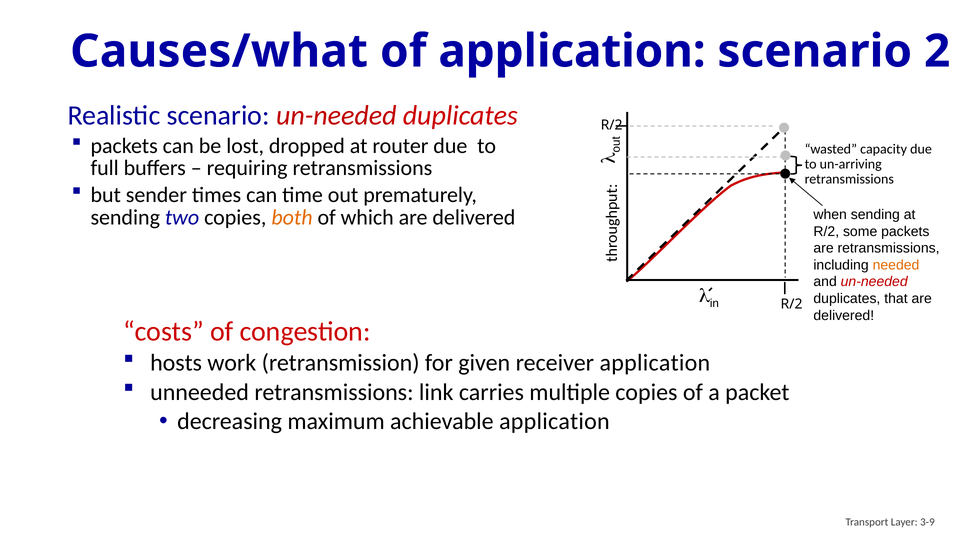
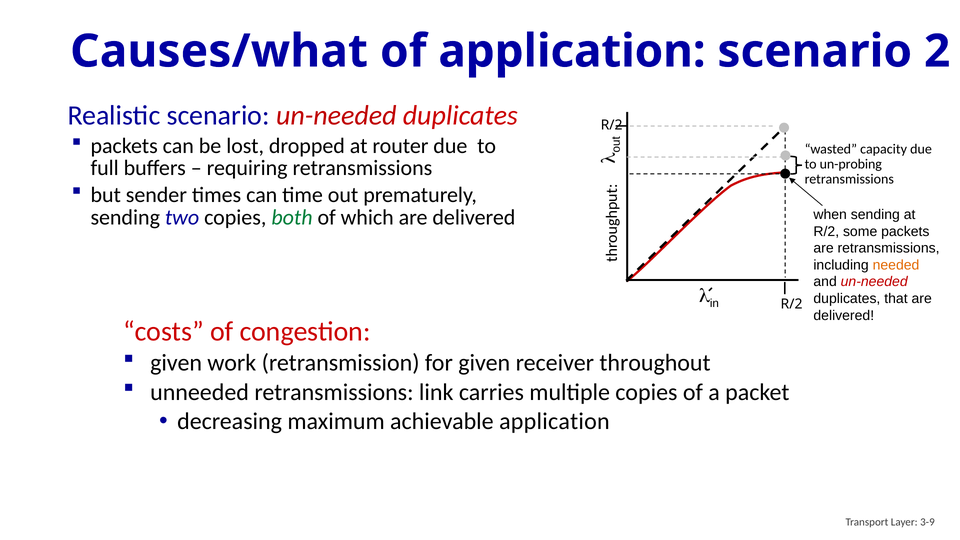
un-arriving: un-arriving -> un-probing
both colour: orange -> green
hosts at (176, 363): hosts -> given
receiver application: application -> throughout
